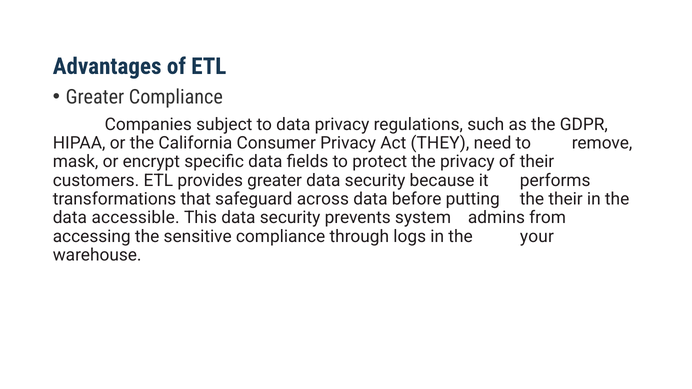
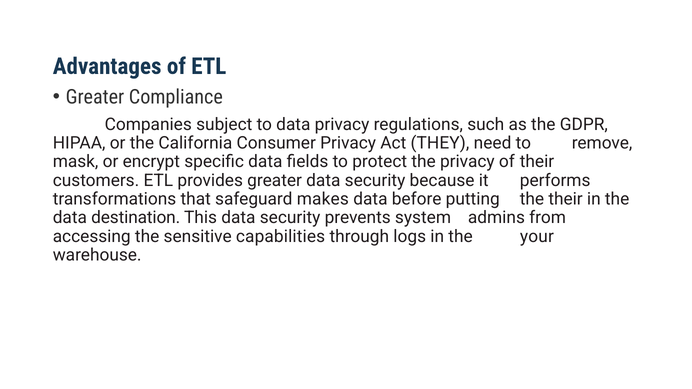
across: across -> makes
accessible: accessible -> destination
sensitive compliance: compliance -> capabilities
